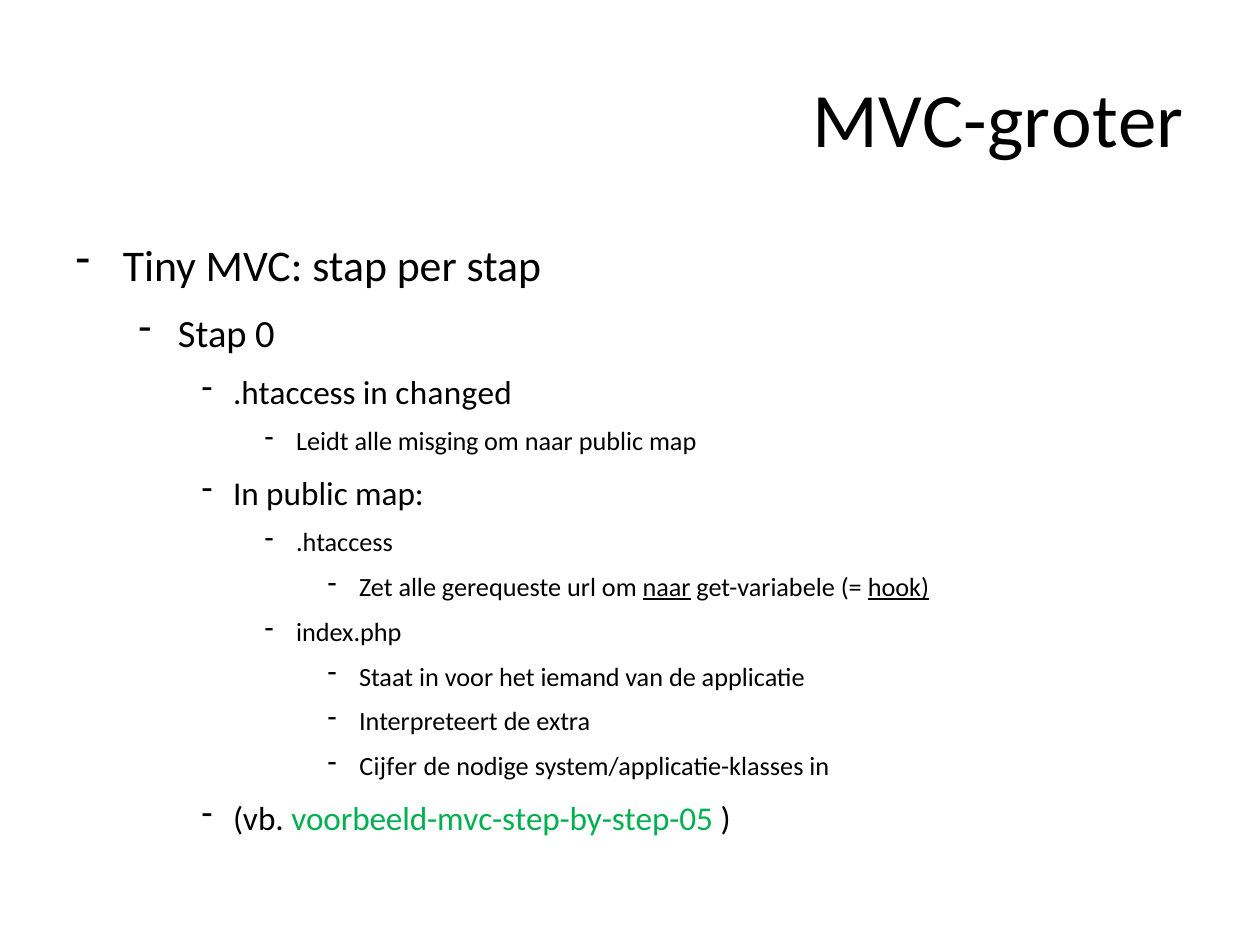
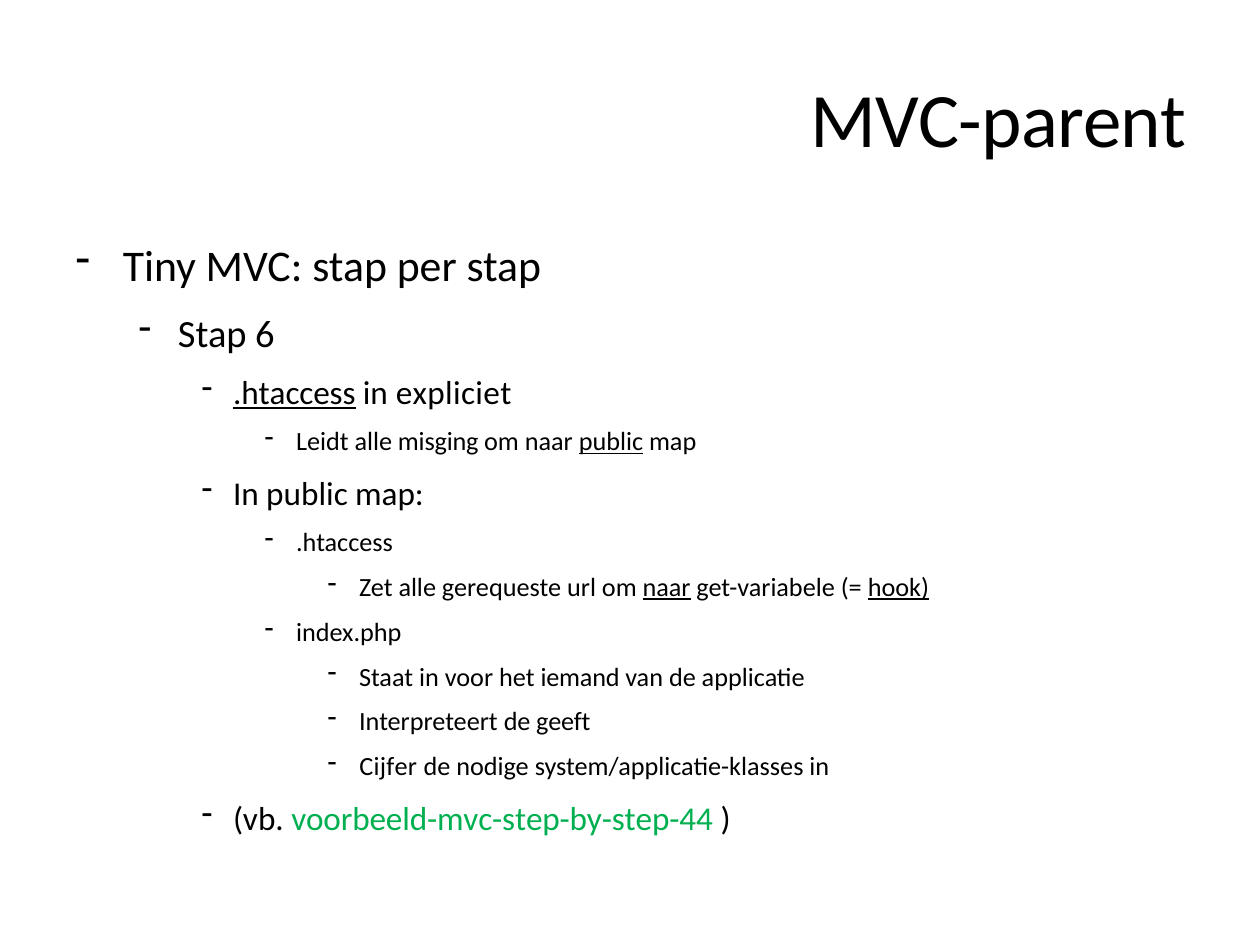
MVC-groter: MVC-groter -> MVC-parent
0: 0 -> 6
.htaccess at (294, 394) underline: none -> present
changed: changed -> expliciet
public at (611, 442) underline: none -> present
extra: extra -> geeft
voorbeeld-mvc-step-by-step-05: voorbeeld-mvc-step-by-step-05 -> voorbeeld-mvc-step-by-step-44
